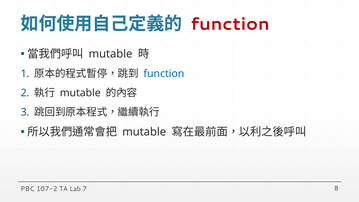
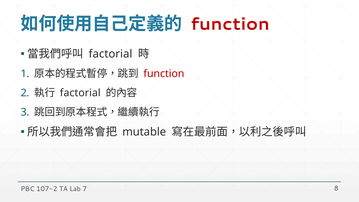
mutable at (111, 54): mutable -> factorial
function at (164, 74) colour: blue -> red
mutable at (80, 93): mutable -> factorial
